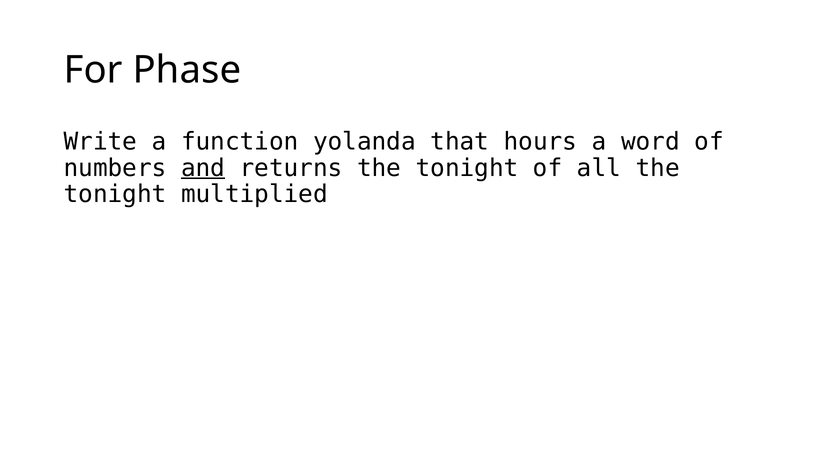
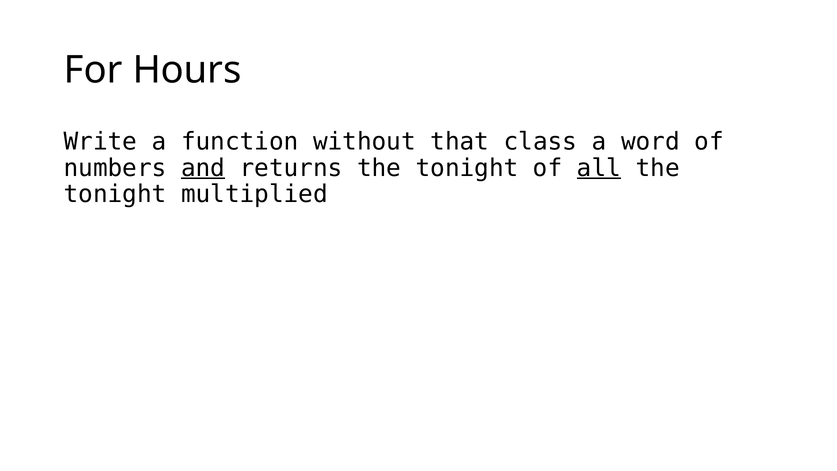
Phase: Phase -> Hours
yolanda: yolanda -> without
hours: hours -> class
all underline: none -> present
